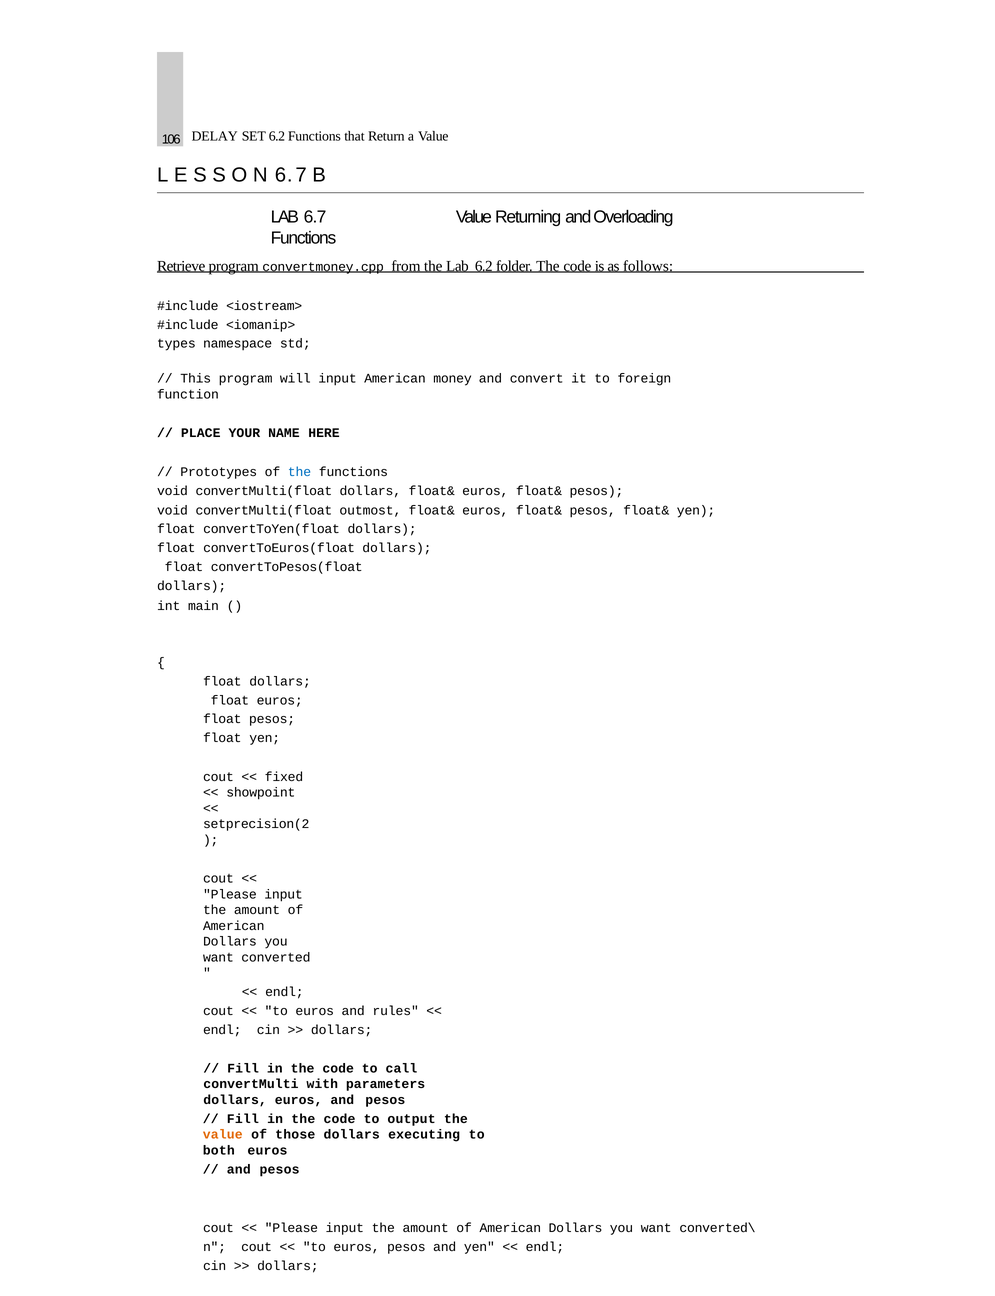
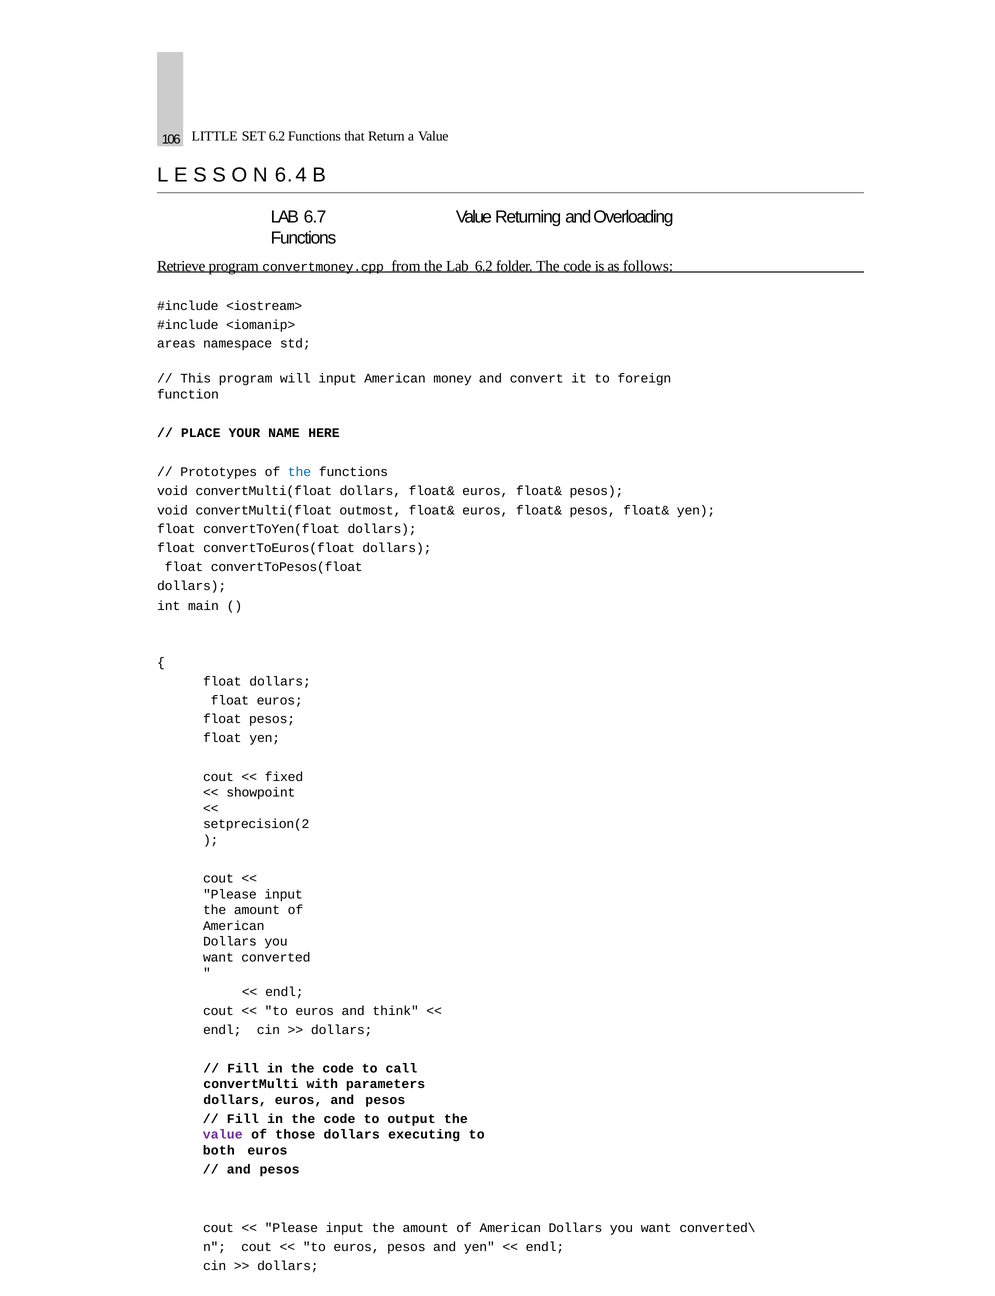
DELAY: DELAY -> LITTLE
7: 7 -> 4
types: types -> areas
rules: rules -> think
value at (223, 1135) colour: orange -> purple
